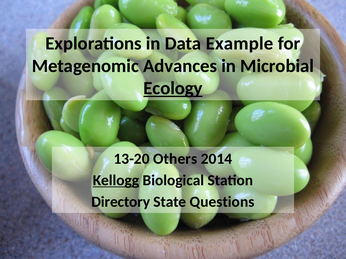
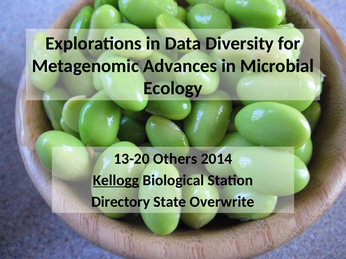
Example: Example -> Diversity
Ecology underline: present -> none
Questions: Questions -> Overwrite
